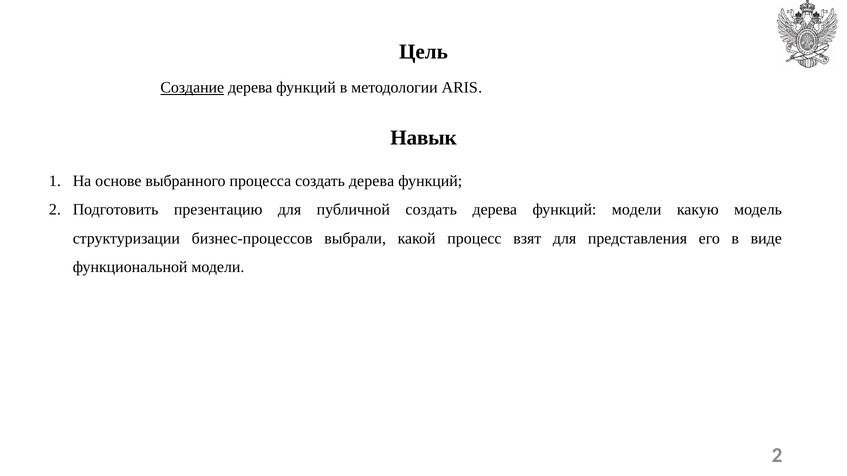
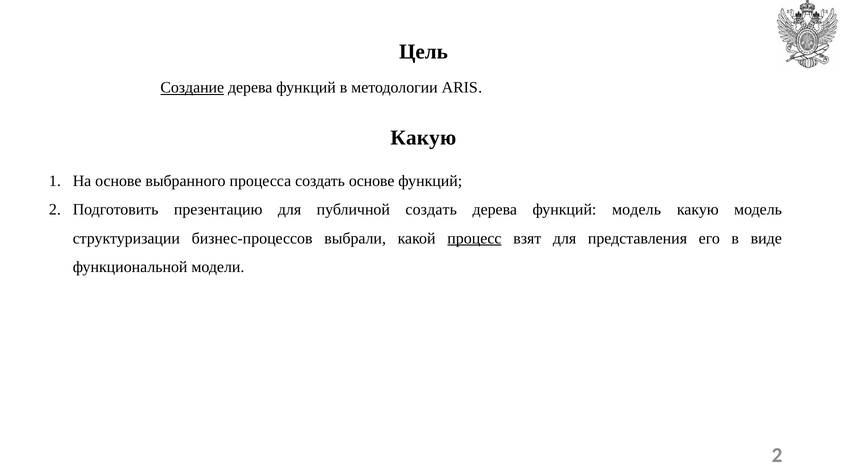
Навык at (424, 138): Навык -> Какую
процесса создать дерева: дерева -> основе
функций модели: модели -> модель
процесс underline: none -> present
